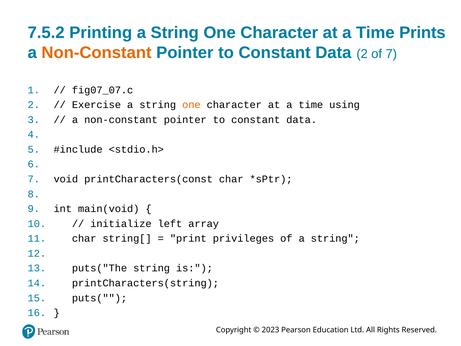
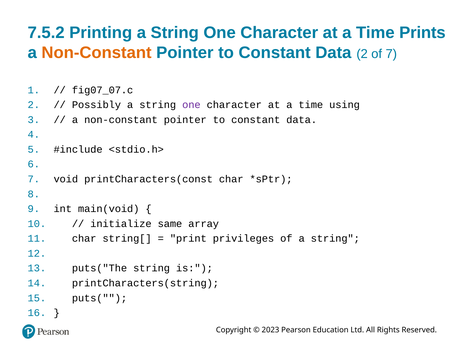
Exercise: Exercise -> Possibly
one at (191, 105) colour: orange -> purple
left: left -> same
